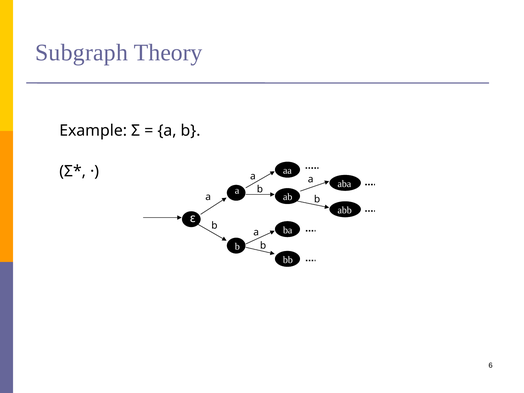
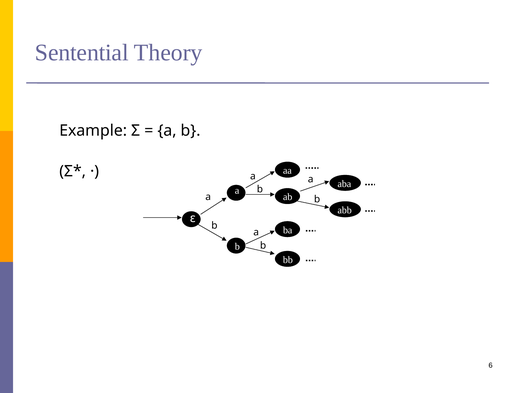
Subgraph: Subgraph -> Sentential
